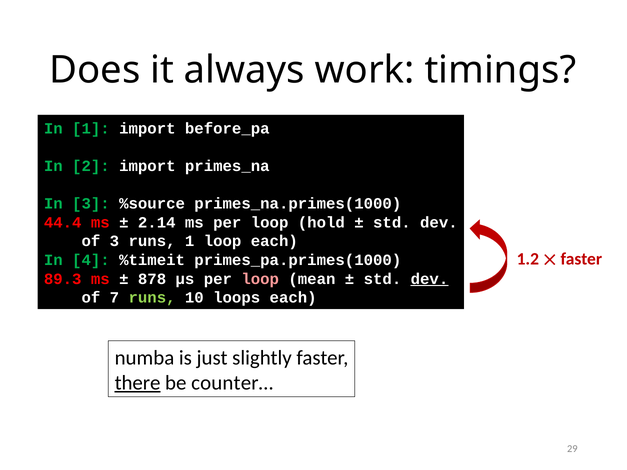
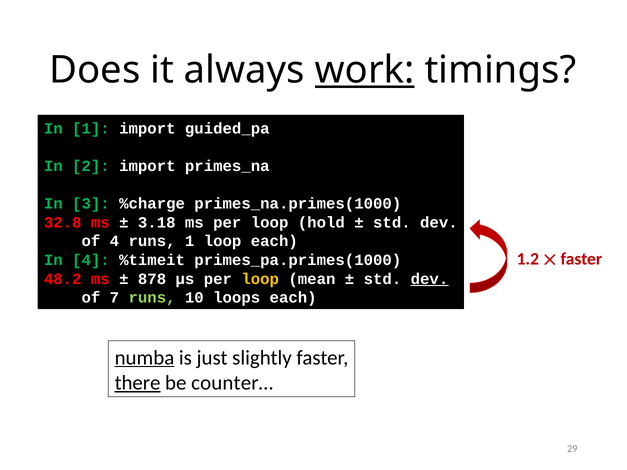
work underline: none -> present
before_pa: before_pa -> guided_pa
%source: %source -> %charge
44.4: 44.4 -> 32.8
2.14: 2.14 -> 3.18
of 3: 3 -> 4
89.3: 89.3 -> 48.2
loop at (260, 279) colour: pink -> yellow
numba underline: none -> present
